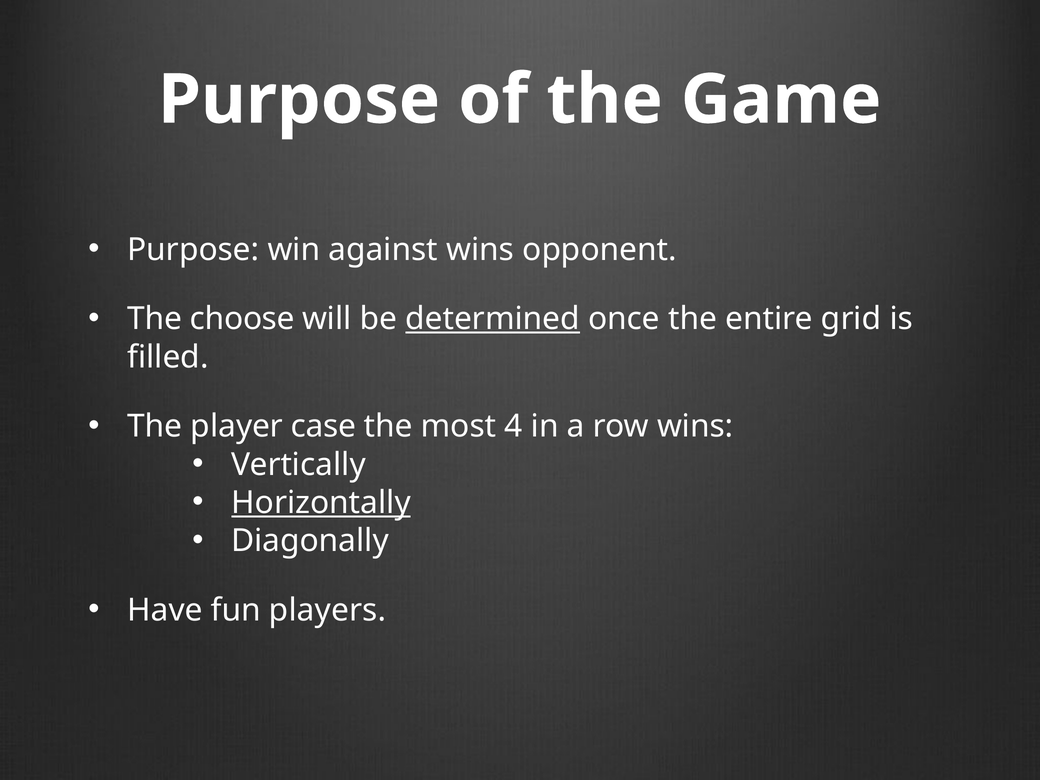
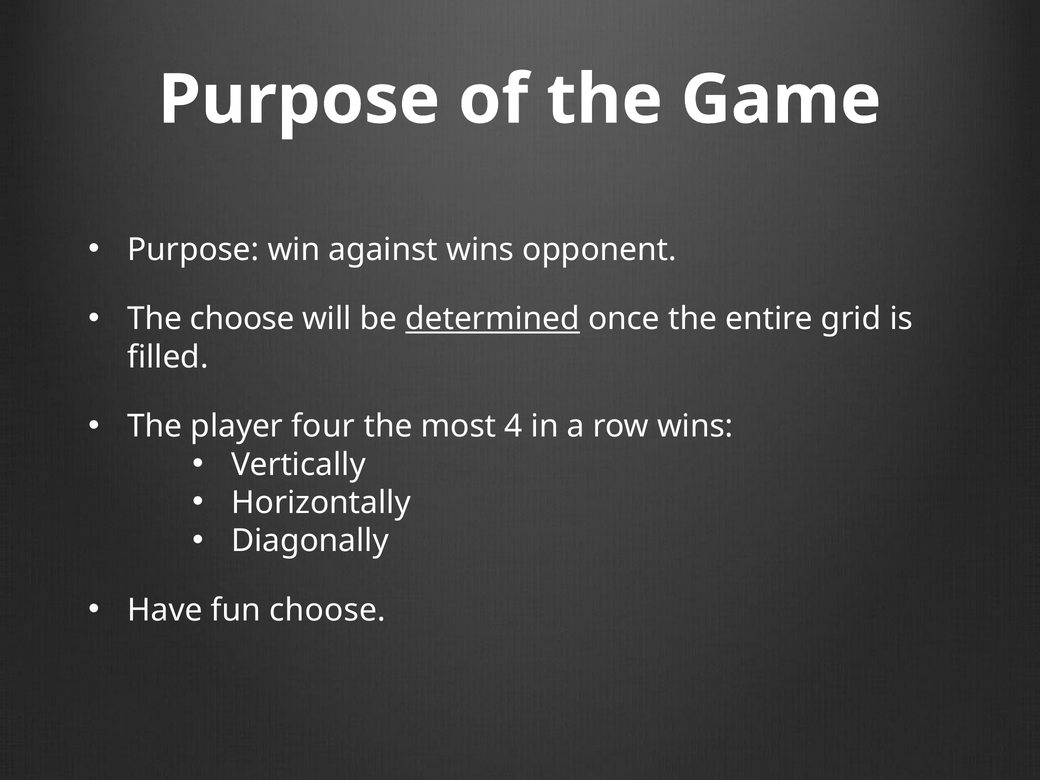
case: case -> four
Horizontally underline: present -> none
fun players: players -> choose
